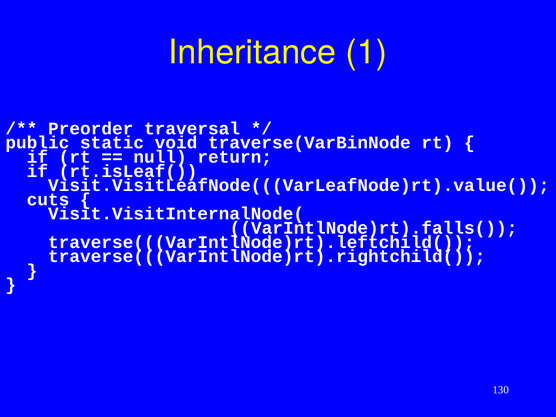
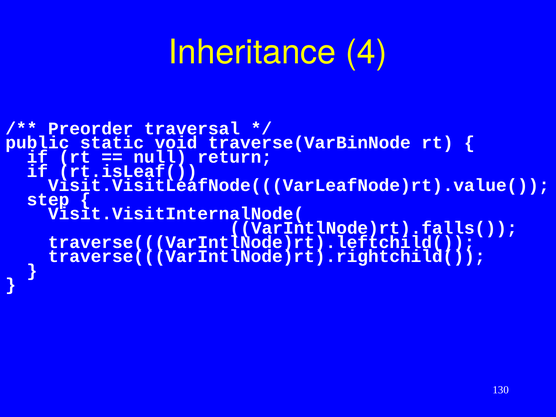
1: 1 -> 4
cuts: cuts -> step
